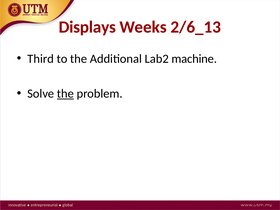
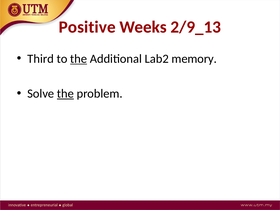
Displays: Displays -> Positive
2/6_13: 2/6_13 -> 2/9_13
the at (79, 59) underline: none -> present
machine: machine -> memory
